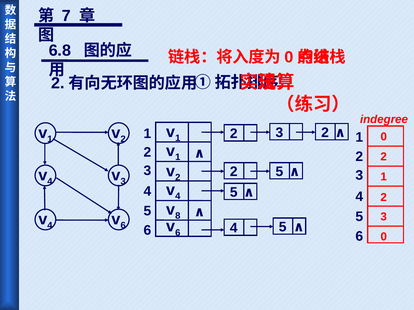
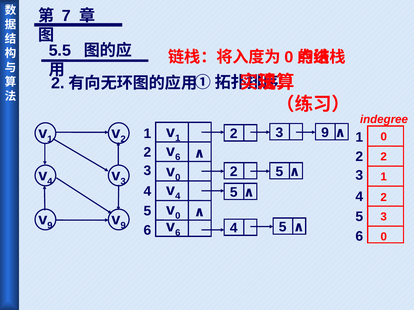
6.8: 6.8 -> 5.5
3 2: 2 -> 9
1 at (178, 157): 1 -> 6
2 at (178, 178): 2 -> 0
8 at (178, 216): 8 -> 0
4 at (50, 226): 4 -> 9
6 at (123, 226): 6 -> 9
